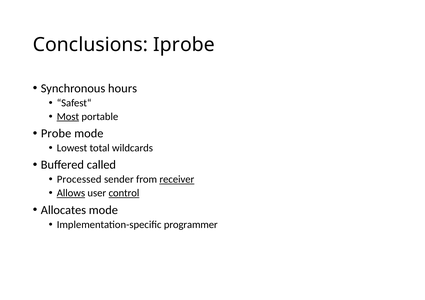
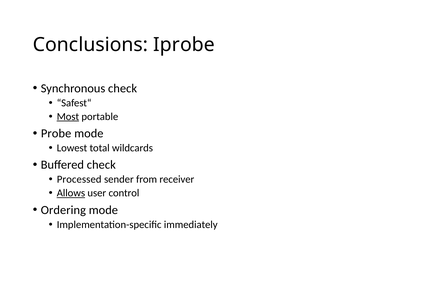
Synchronous hours: hours -> check
Buffered called: called -> check
receiver underline: present -> none
control underline: present -> none
Allocates: Allocates -> Ordering
programmer: programmer -> immediately
